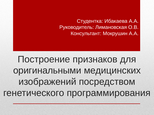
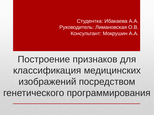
оригинальными: оригинальными -> классификация
